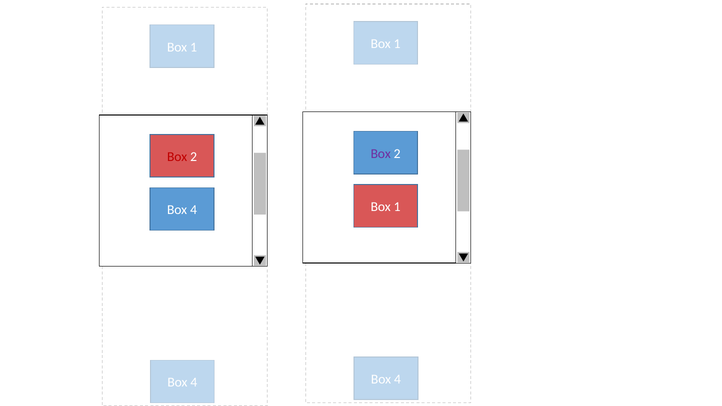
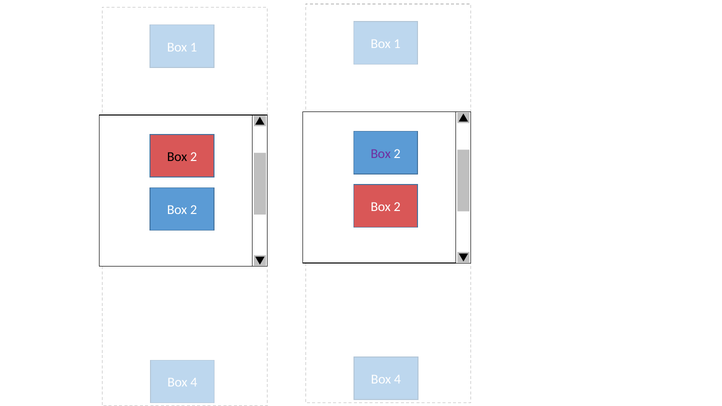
Box at (177, 157) colour: red -> black
1 at (397, 207): 1 -> 2
4 at (194, 210): 4 -> 2
